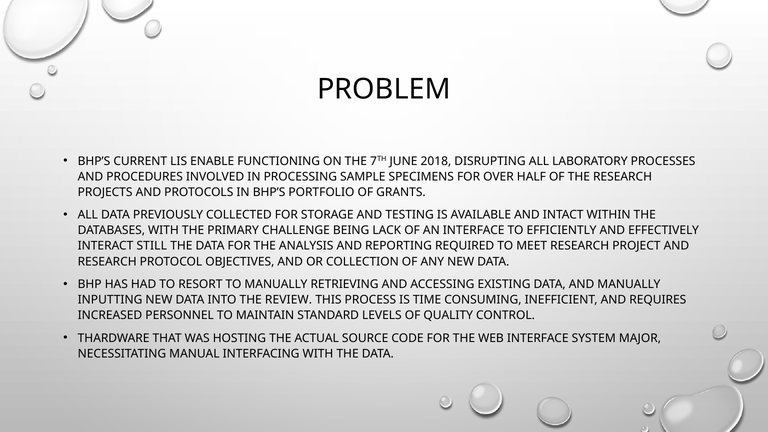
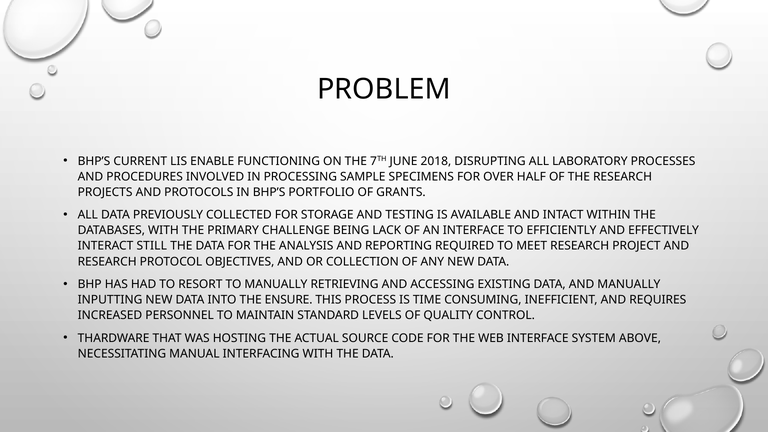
REVIEW: REVIEW -> ENSURE
MAJOR: MAJOR -> ABOVE
